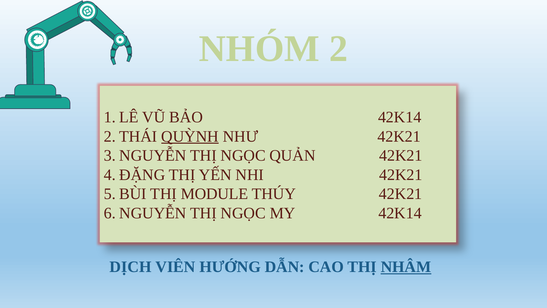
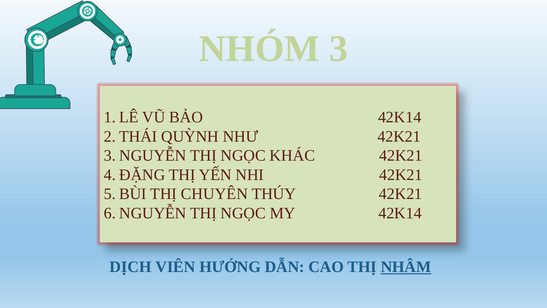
2: 2 -> 3
QUỲNH underline: present -> none
QUẢN: QUẢN -> KHÁC
MODULE: MODULE -> CHUYÊN
